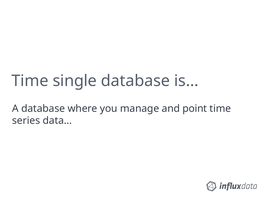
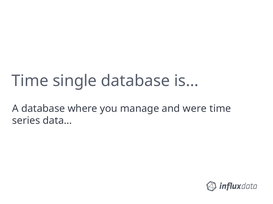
point: point -> were
